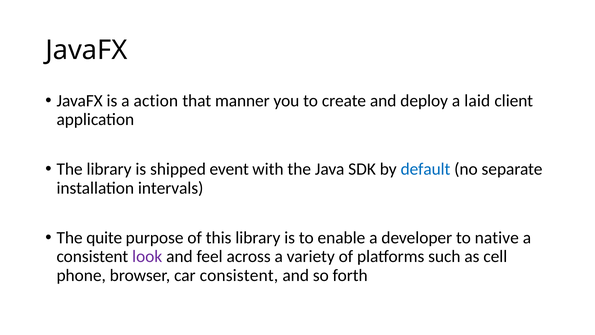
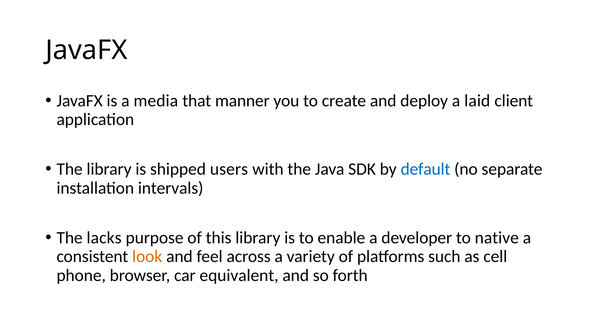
action: action -> media
event: event -> users
quite: quite -> lacks
look colour: purple -> orange
car consistent: consistent -> equivalent
